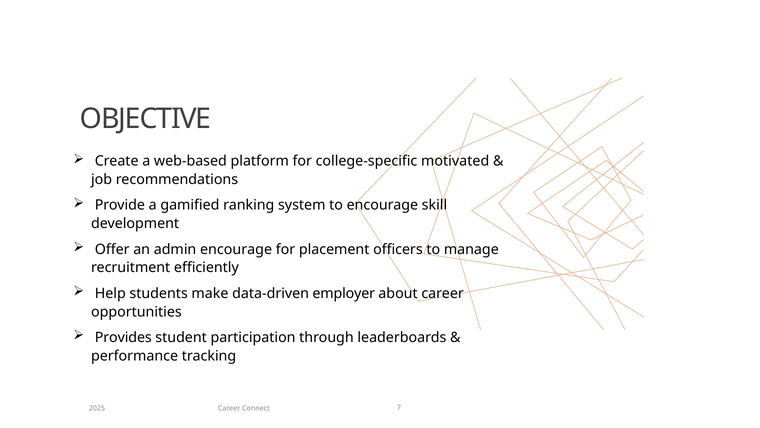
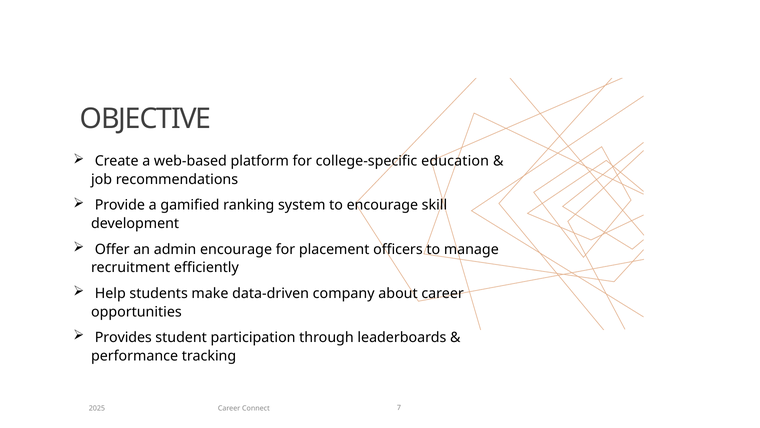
motivated: motivated -> education
employer: employer -> company
